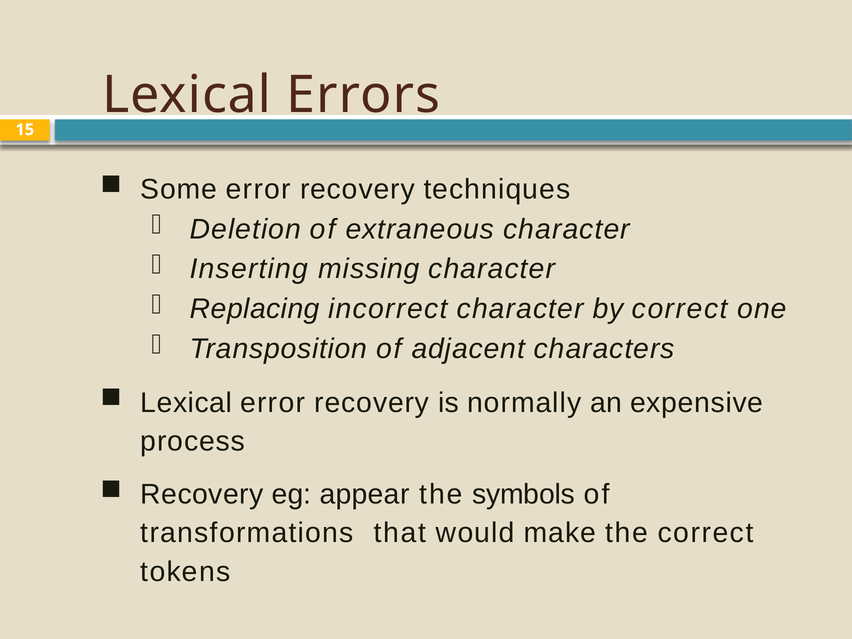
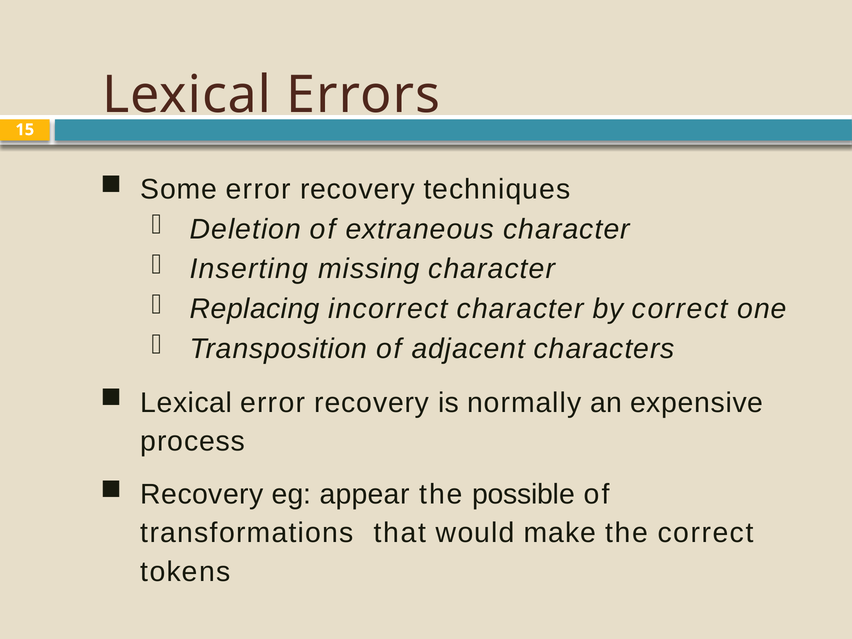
symbols: symbols -> possible
